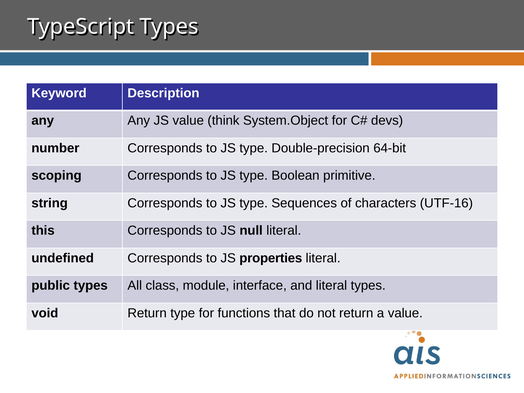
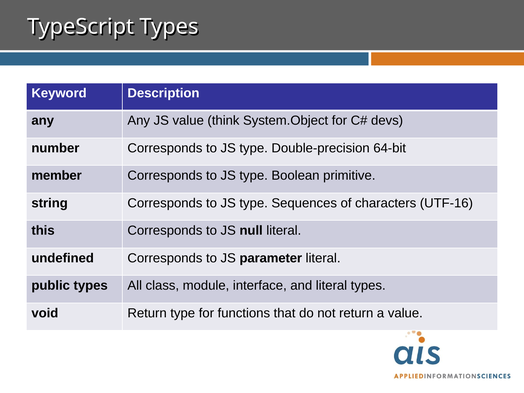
scoping: scoping -> member
properties: properties -> parameter
